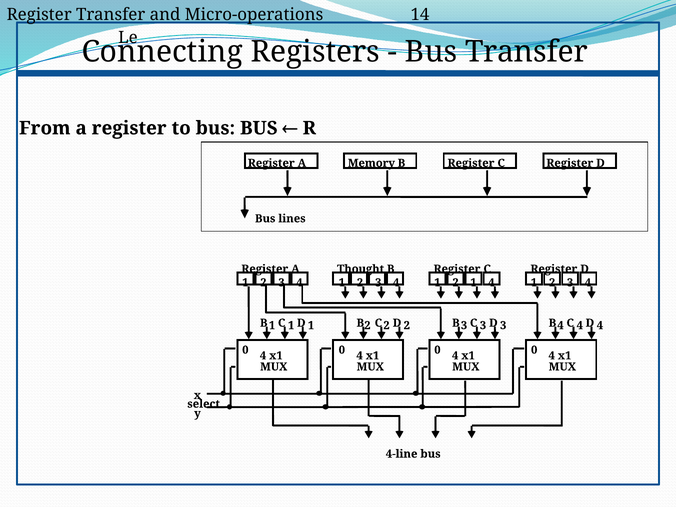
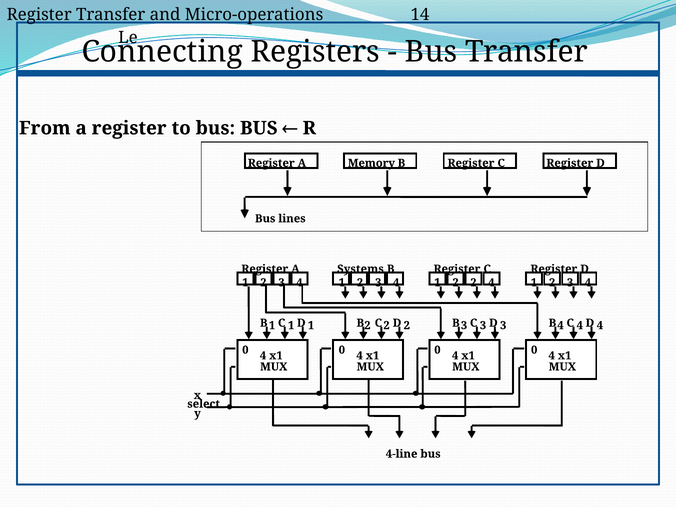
Thought: Thought -> Systems
1 2 1: 1 -> 2
